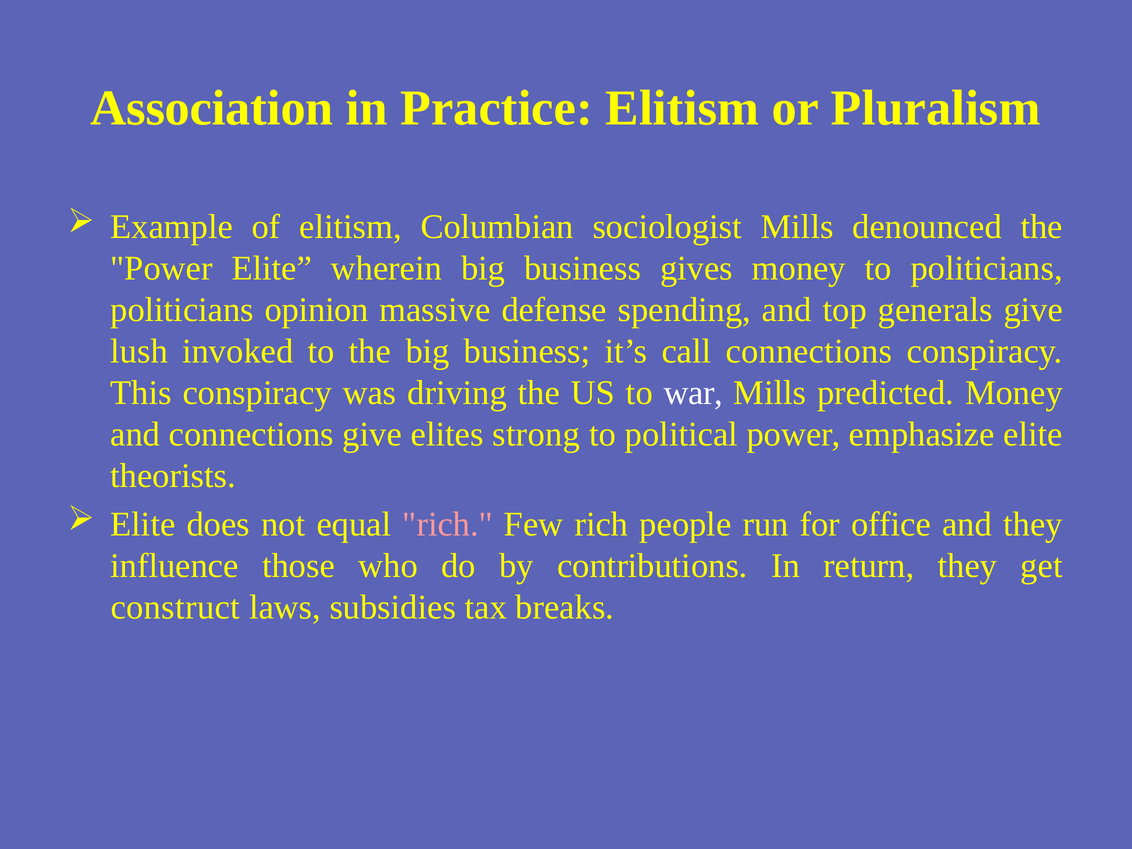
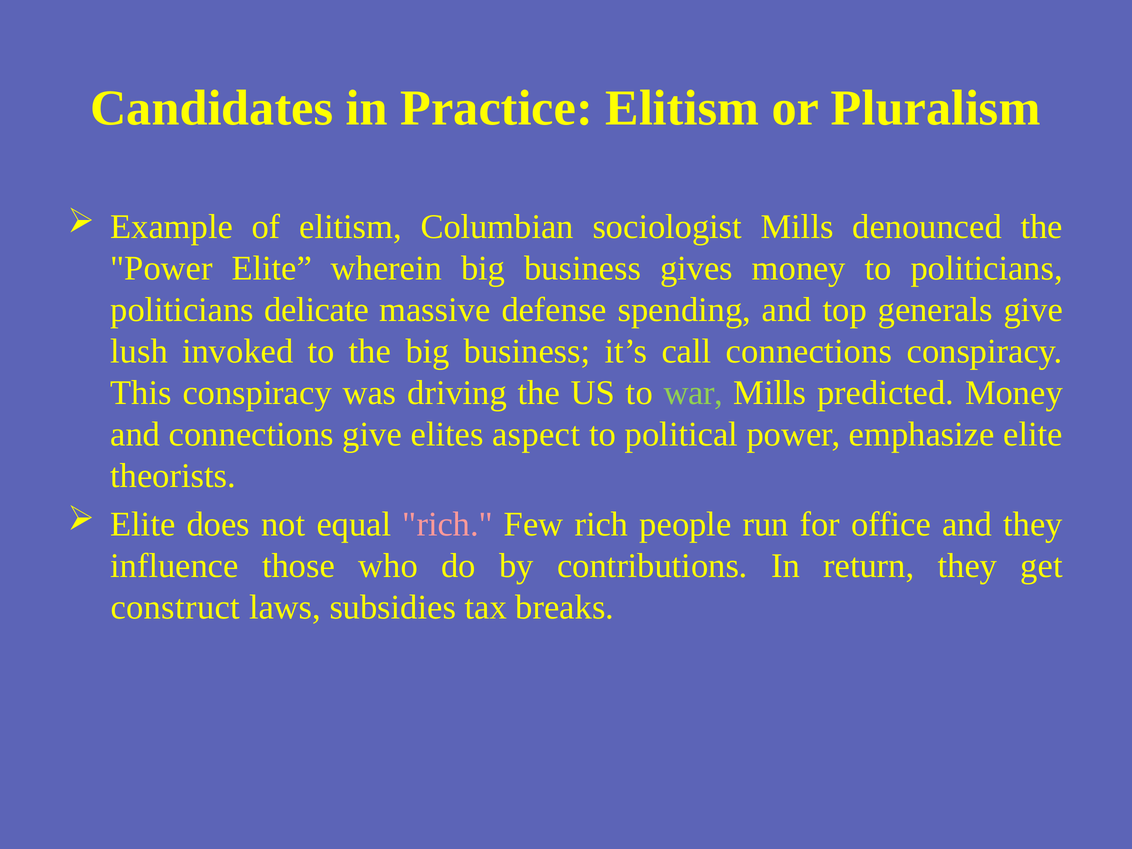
Association: Association -> Candidates
opinion: opinion -> delicate
war colour: white -> light green
strong: strong -> aspect
